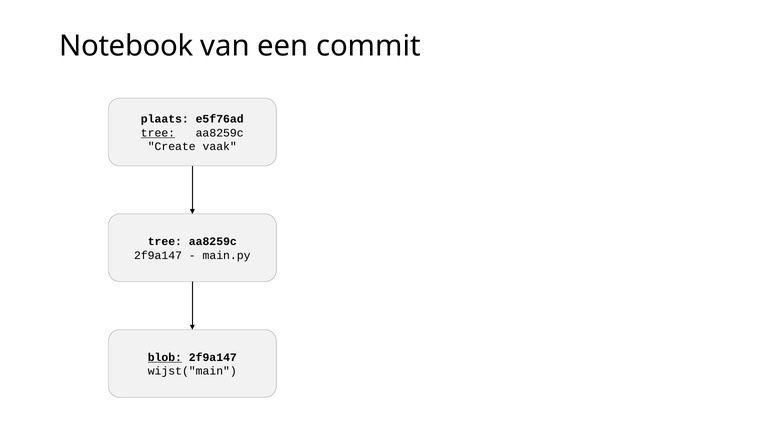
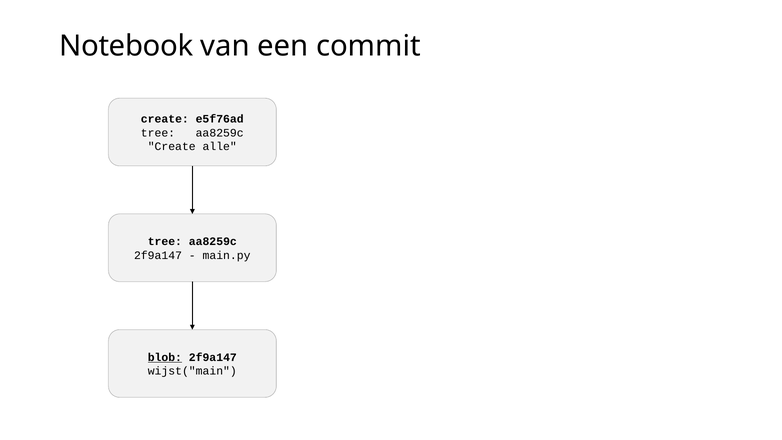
plaats at (165, 119): plaats -> create
tree at (158, 133) underline: present -> none
vaak: vaak -> alle
